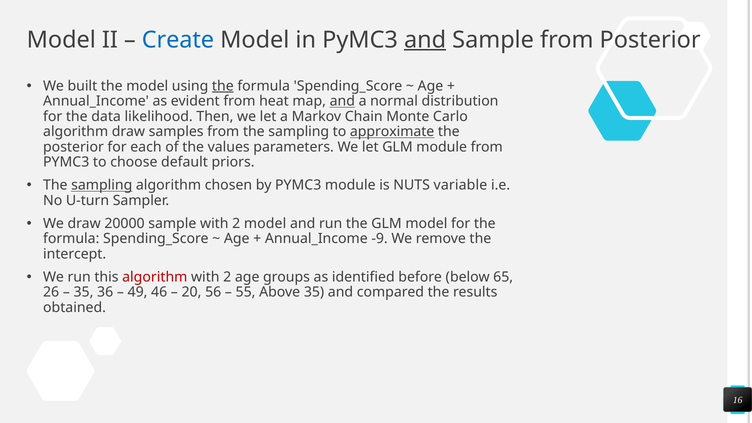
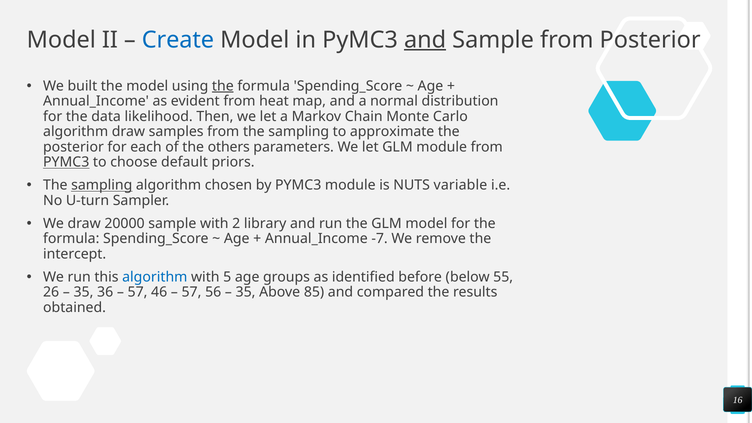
and at (342, 101) underline: present -> none
approximate underline: present -> none
values: values -> others
PYMC3 at (66, 162) underline: none -> present
2 model: model -> library
-9: -9 -> -7
algorithm at (155, 277) colour: red -> blue
2 at (227, 277): 2 -> 5
65: 65 -> 55
49 at (138, 292): 49 -> 57
20 at (192, 292): 20 -> 57
55 at (246, 292): 55 -> 35
Above 35: 35 -> 85
